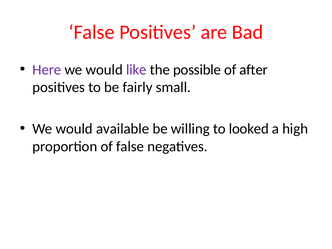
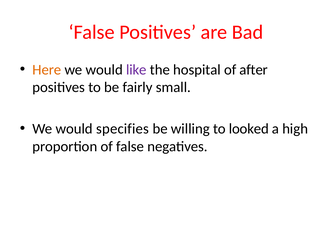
Here colour: purple -> orange
possible: possible -> hospital
available: available -> specifies
